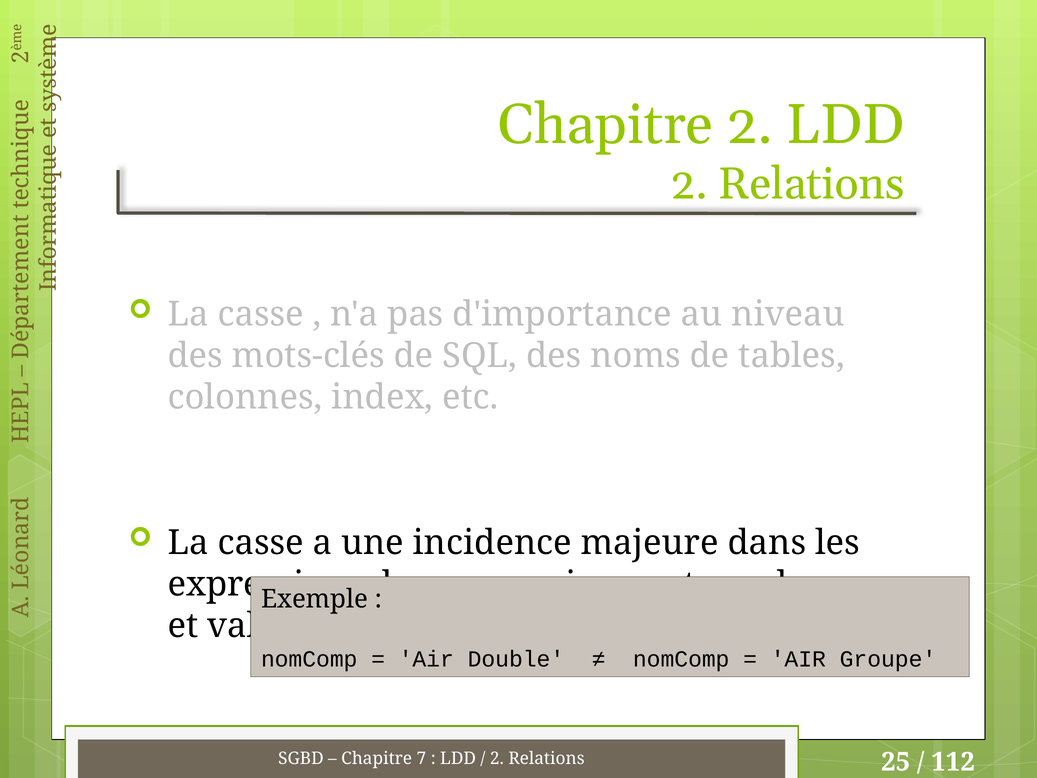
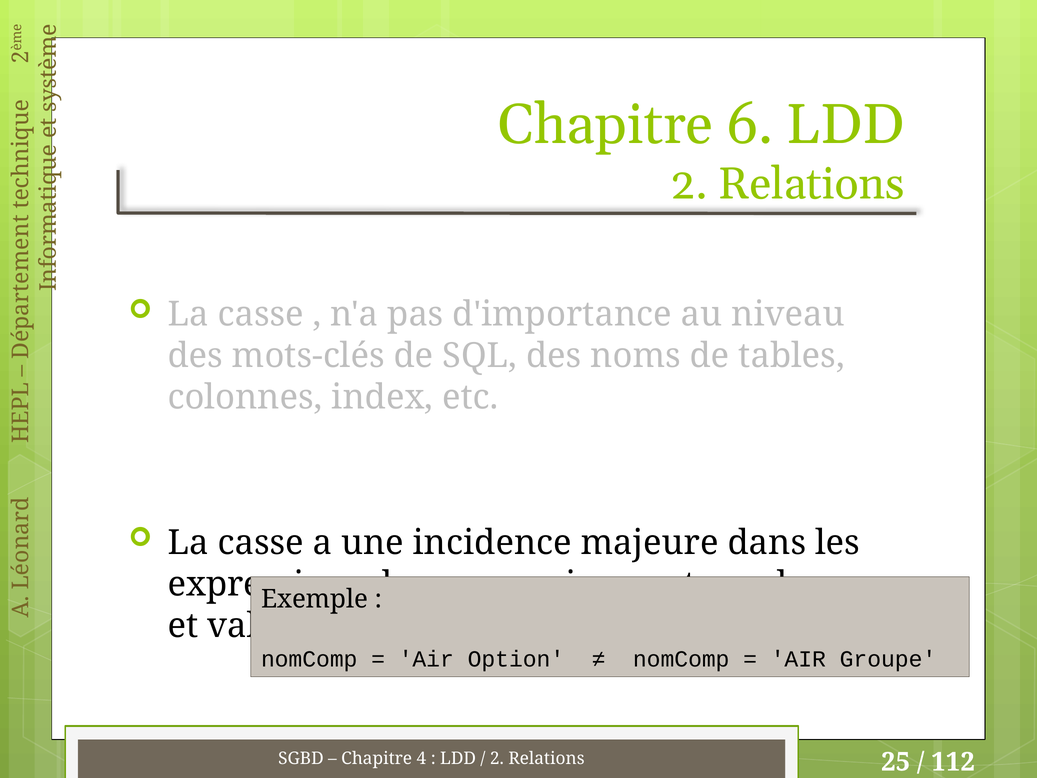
Chapitre 2: 2 -> 6
Double: Double -> Option
7: 7 -> 4
